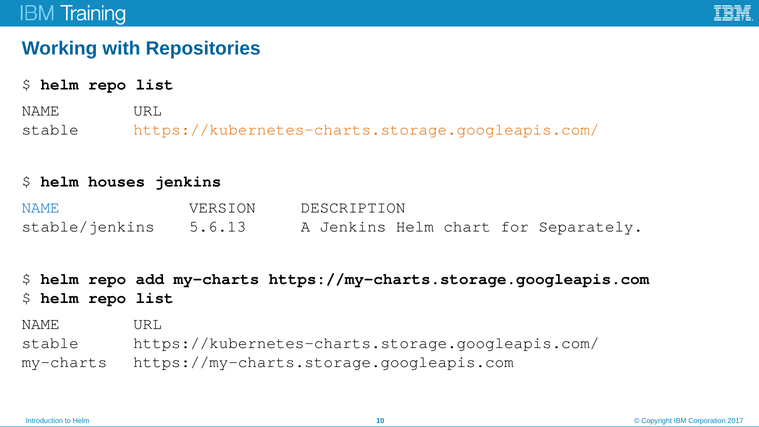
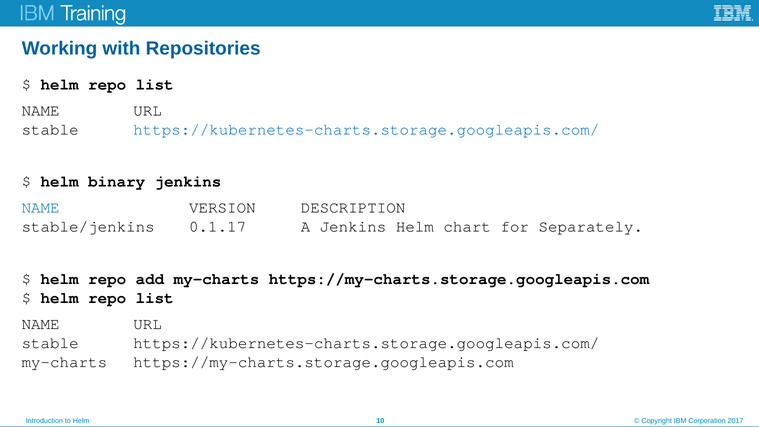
https://kubernetes-charts.storage.googleapis.com/ at (366, 129) colour: orange -> blue
houses: houses -> binary
5.6.13: 5.6.13 -> 0.1.17
